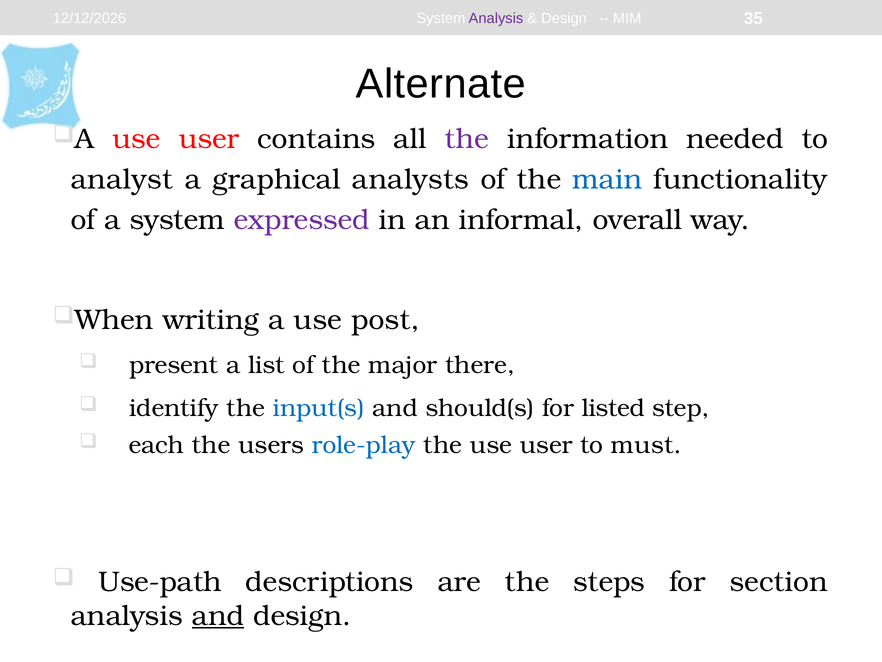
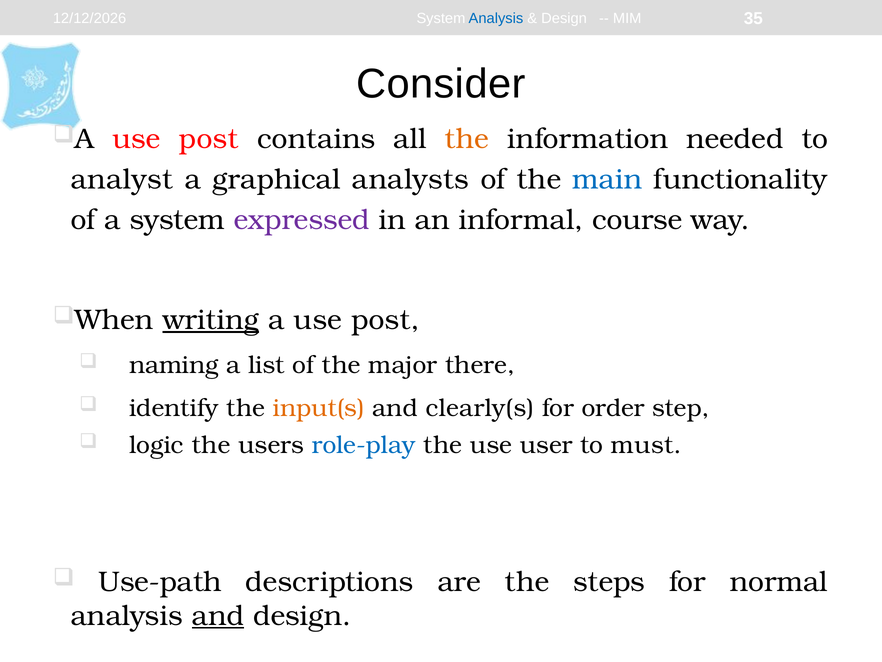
Analysis at (496, 19) colour: purple -> blue
Alternate: Alternate -> Consider
user at (209, 139): user -> post
the at (467, 139) colour: purple -> orange
overall: overall -> course
writing underline: none -> present
present: present -> naming
input(s colour: blue -> orange
should(s: should(s -> clearly(s
listed: listed -> order
each: each -> logic
section: section -> normal
